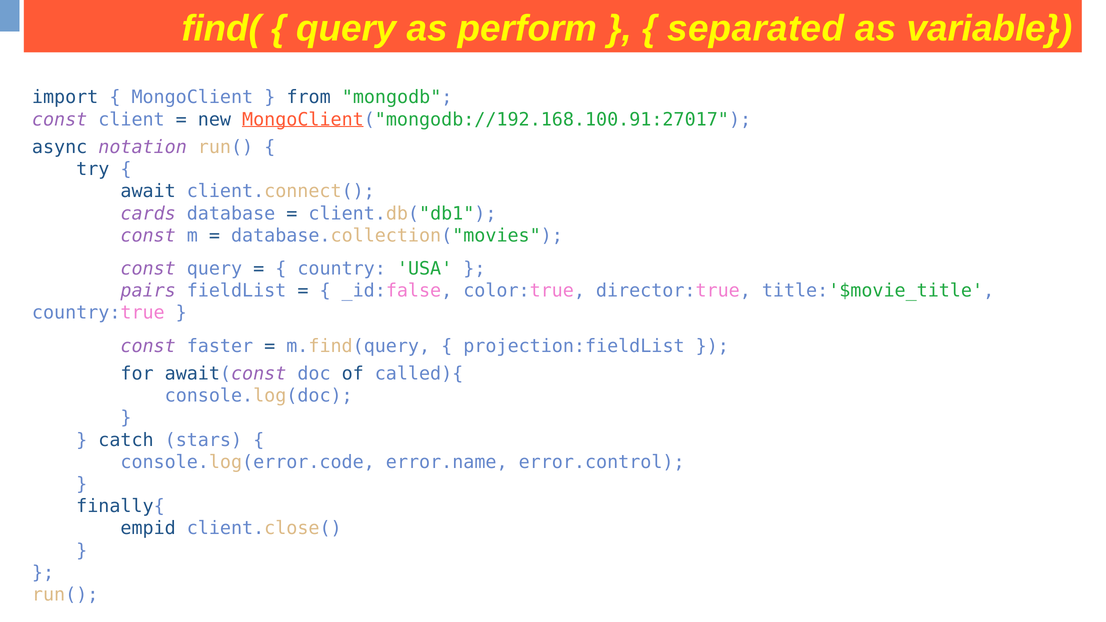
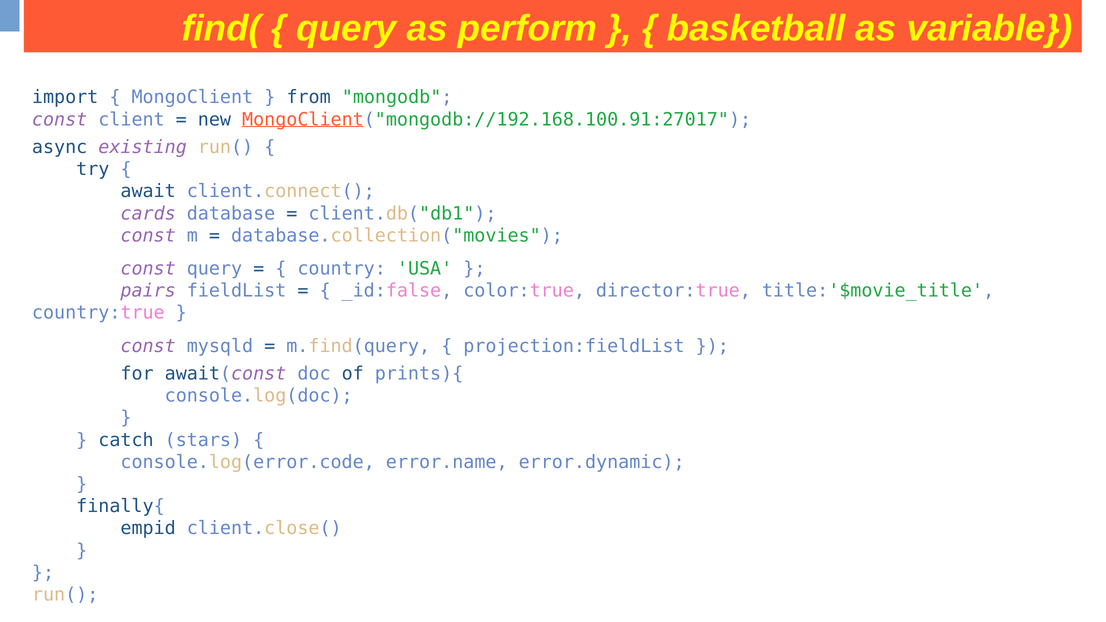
separated: separated -> basketball
notation: notation -> existing
faster: faster -> mysqld
called){: called){ -> prints){
error.control: error.control -> error.dynamic
